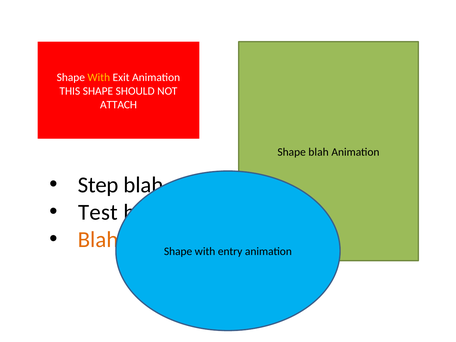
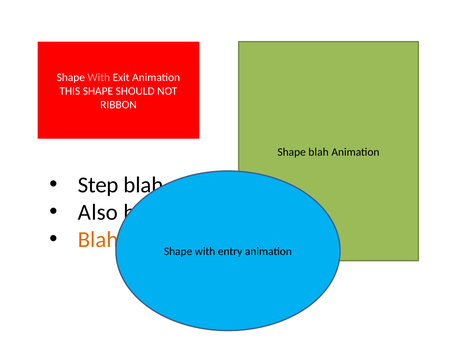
With at (99, 77) colour: yellow -> pink
ATTACH: ATTACH -> RIBBON
Test: Test -> Also
